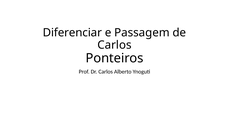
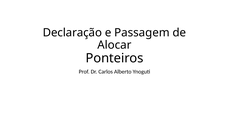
Diferenciar: Diferenciar -> Declaração
Carlos at (114, 45): Carlos -> Alocar
